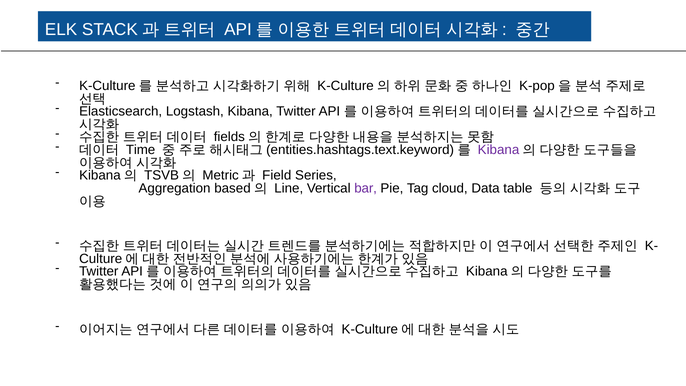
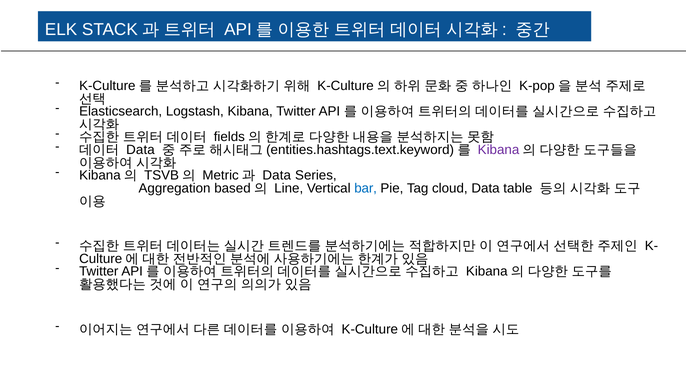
Time at (141, 150): Time -> Data
Field at (277, 175): Field -> Data
bar colour: purple -> blue
